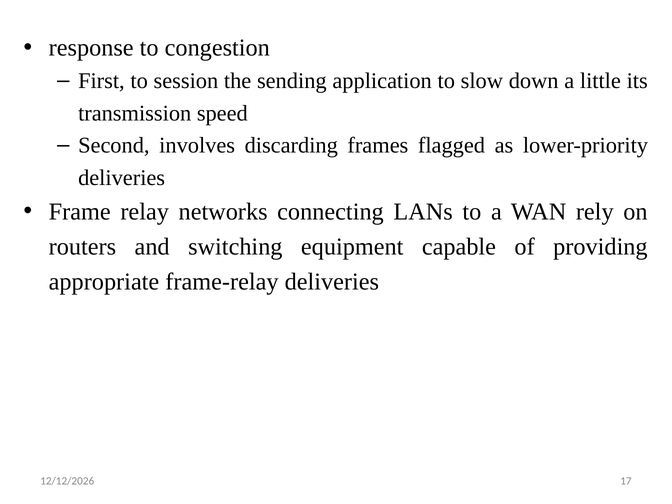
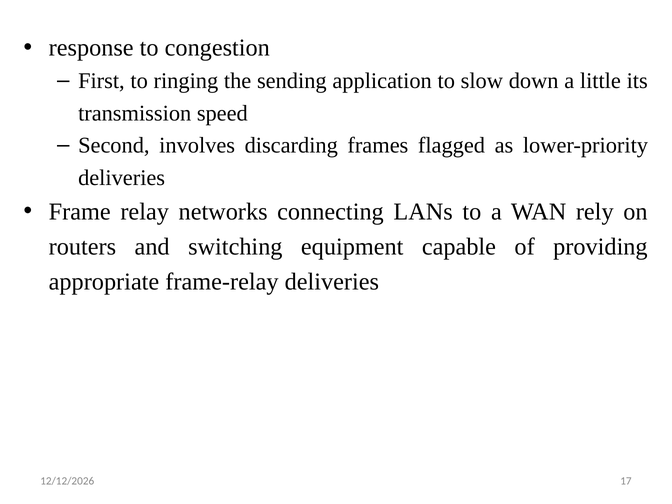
session: session -> ringing
